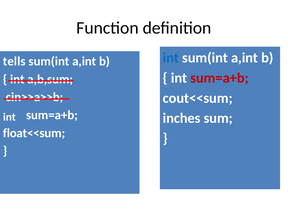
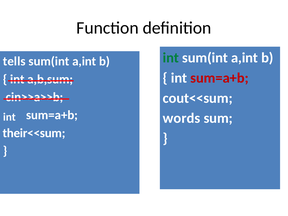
int at (171, 58) colour: blue -> green
inches: inches -> words
float<<sum: float<<sum -> their<<sum
